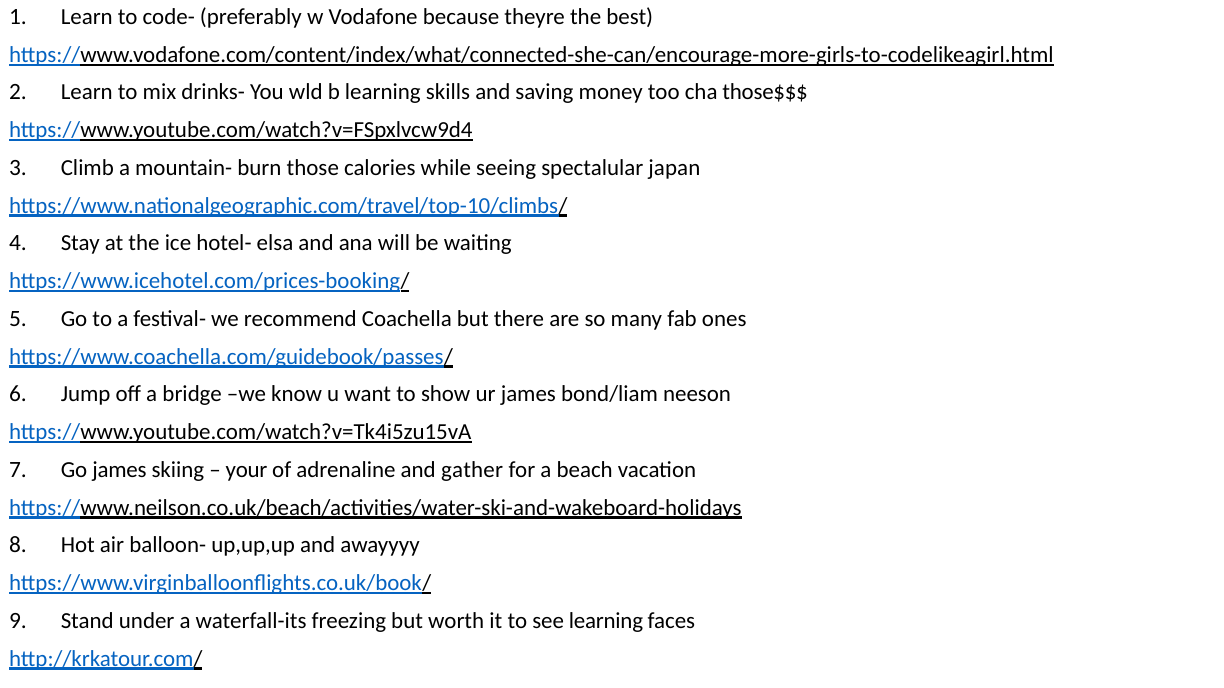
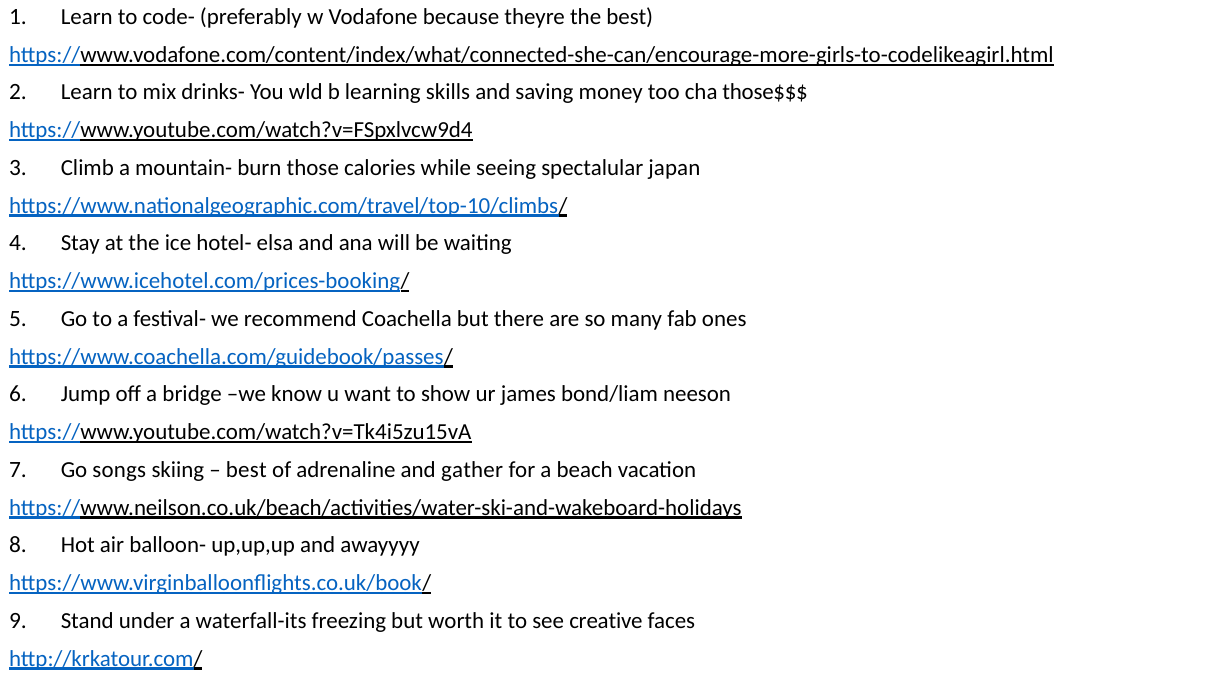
Go james: james -> songs
your at (247, 470): your -> best
see learning: learning -> creative
